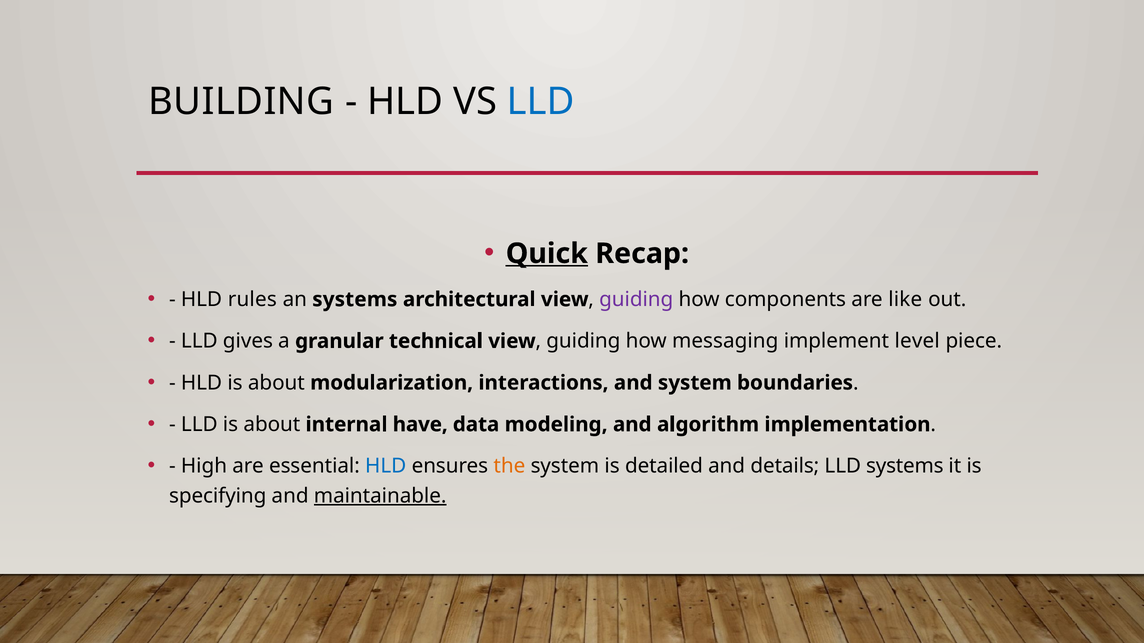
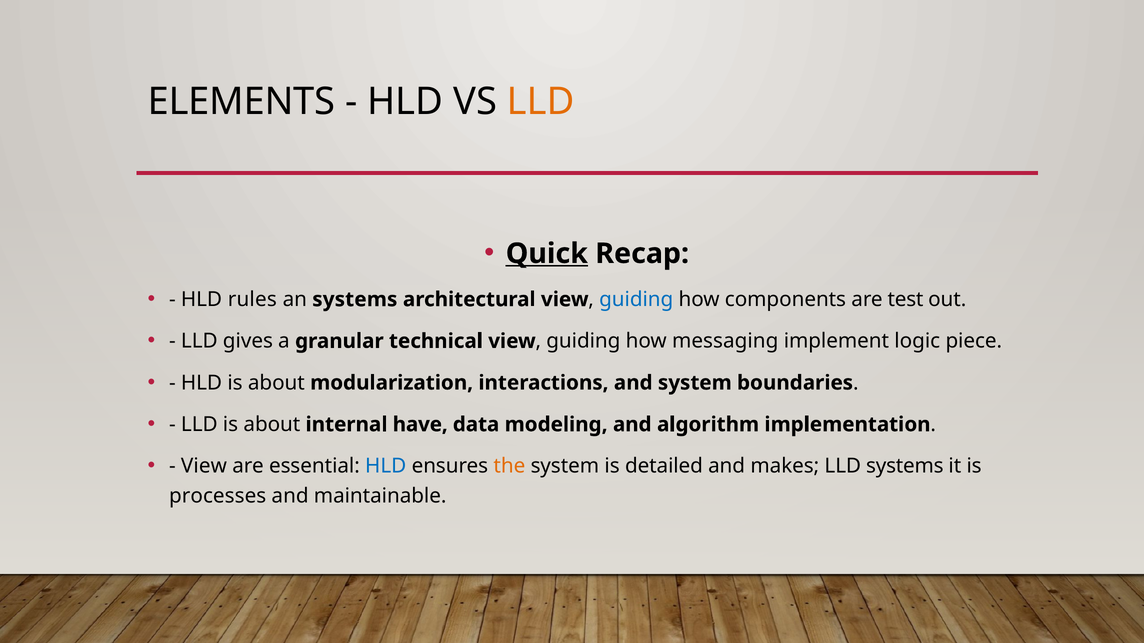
BUILDING: BUILDING -> ELEMENTS
LLD at (541, 102) colour: blue -> orange
guiding at (636, 300) colour: purple -> blue
like: like -> test
level: level -> logic
High at (204, 466): High -> View
details: details -> makes
specifying: specifying -> processes
maintainable underline: present -> none
